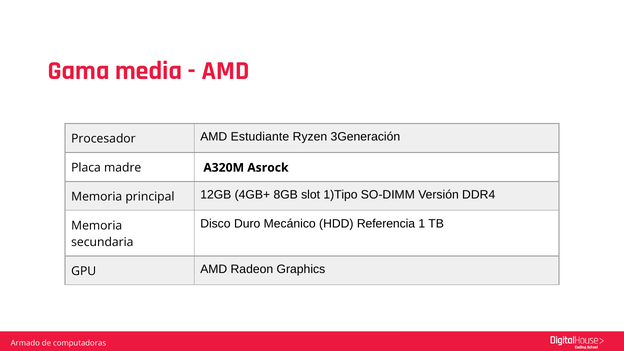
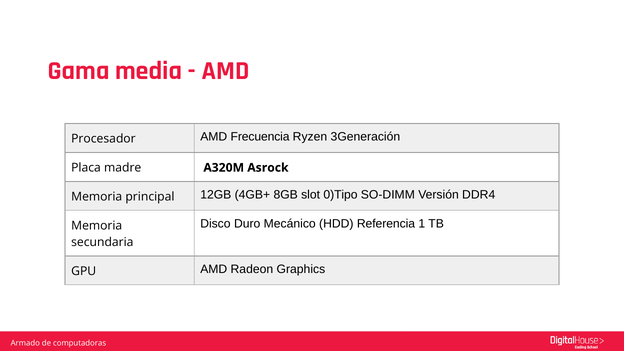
Estudiante: Estudiante -> Frecuencia
1)Tipo: 1)Tipo -> 0)Tipo
